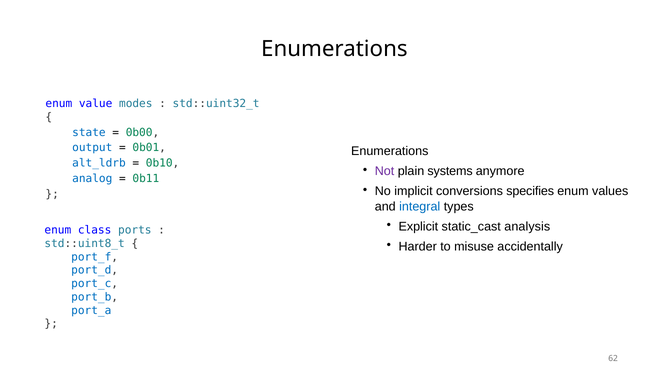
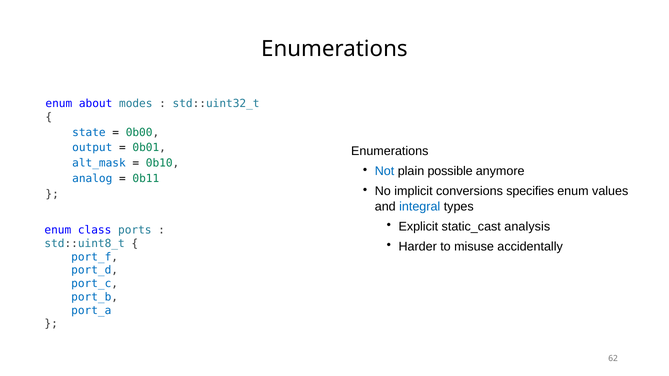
value: value -> about
alt_ldrb: alt_ldrb -> alt_mask
Not colour: purple -> blue
systems: systems -> possible
